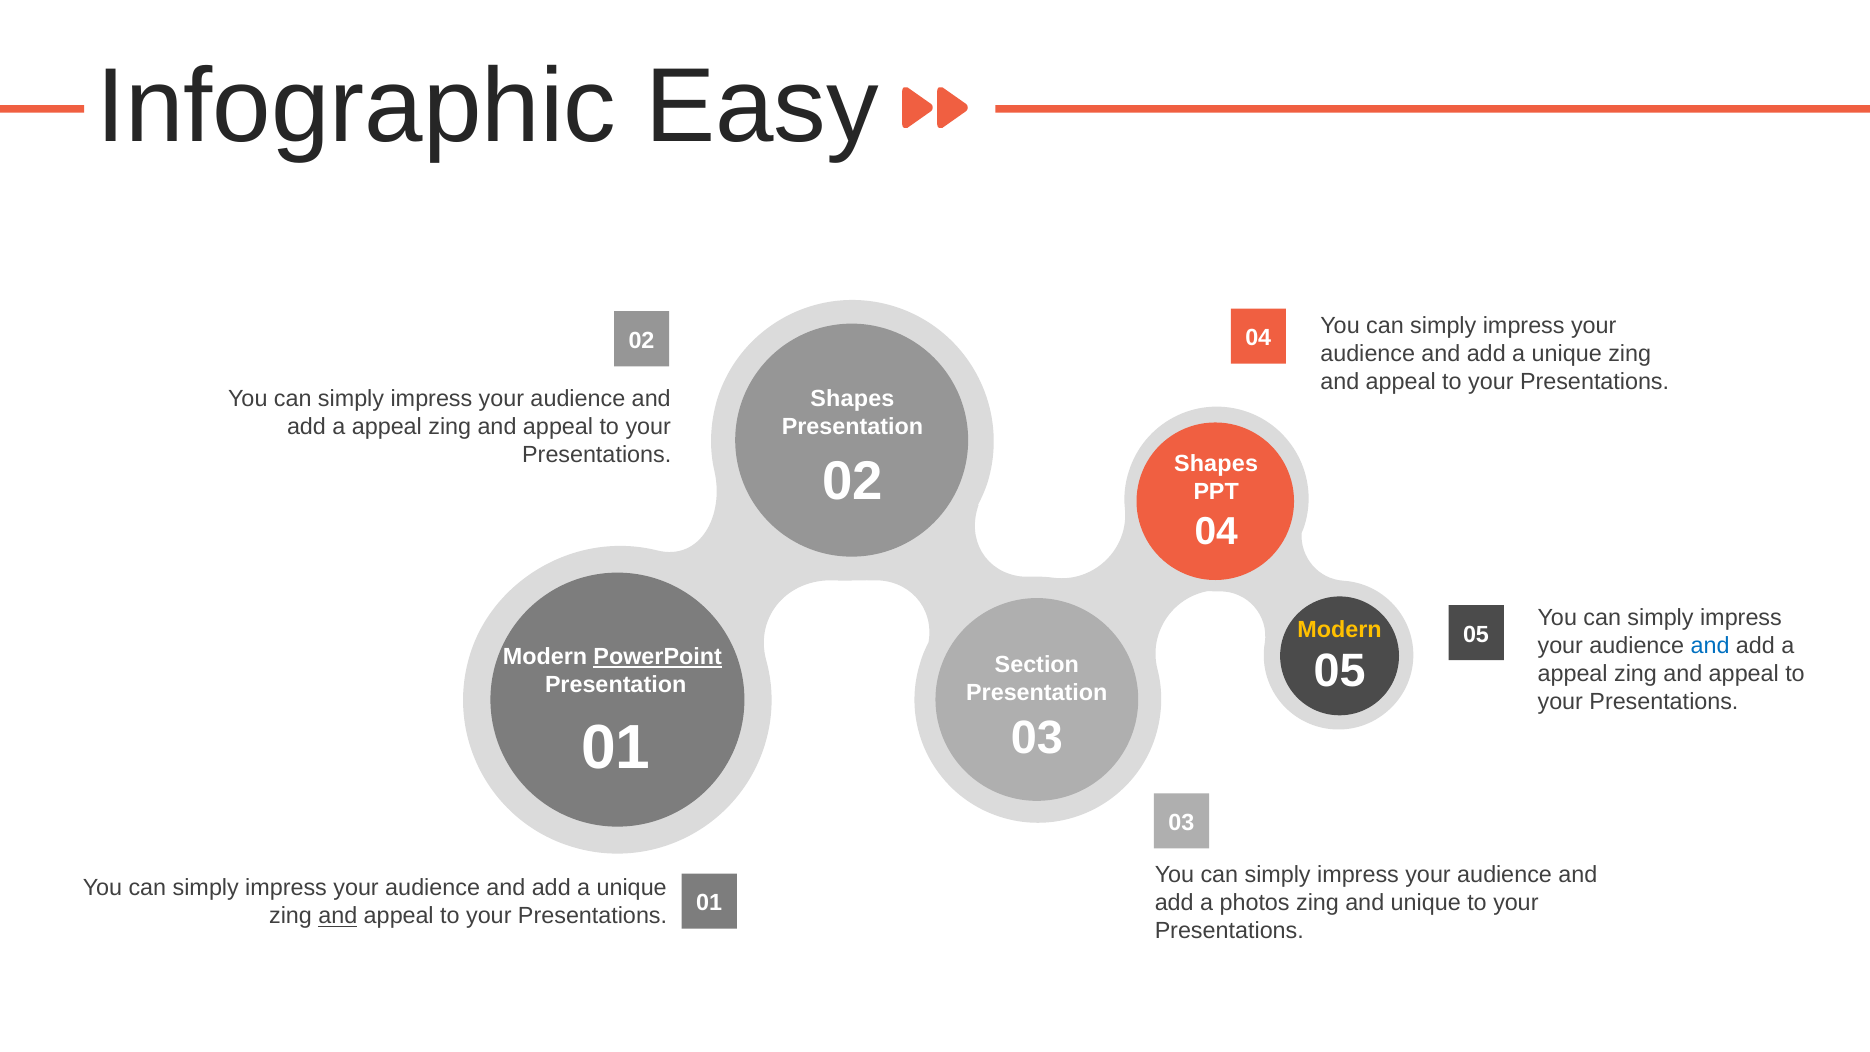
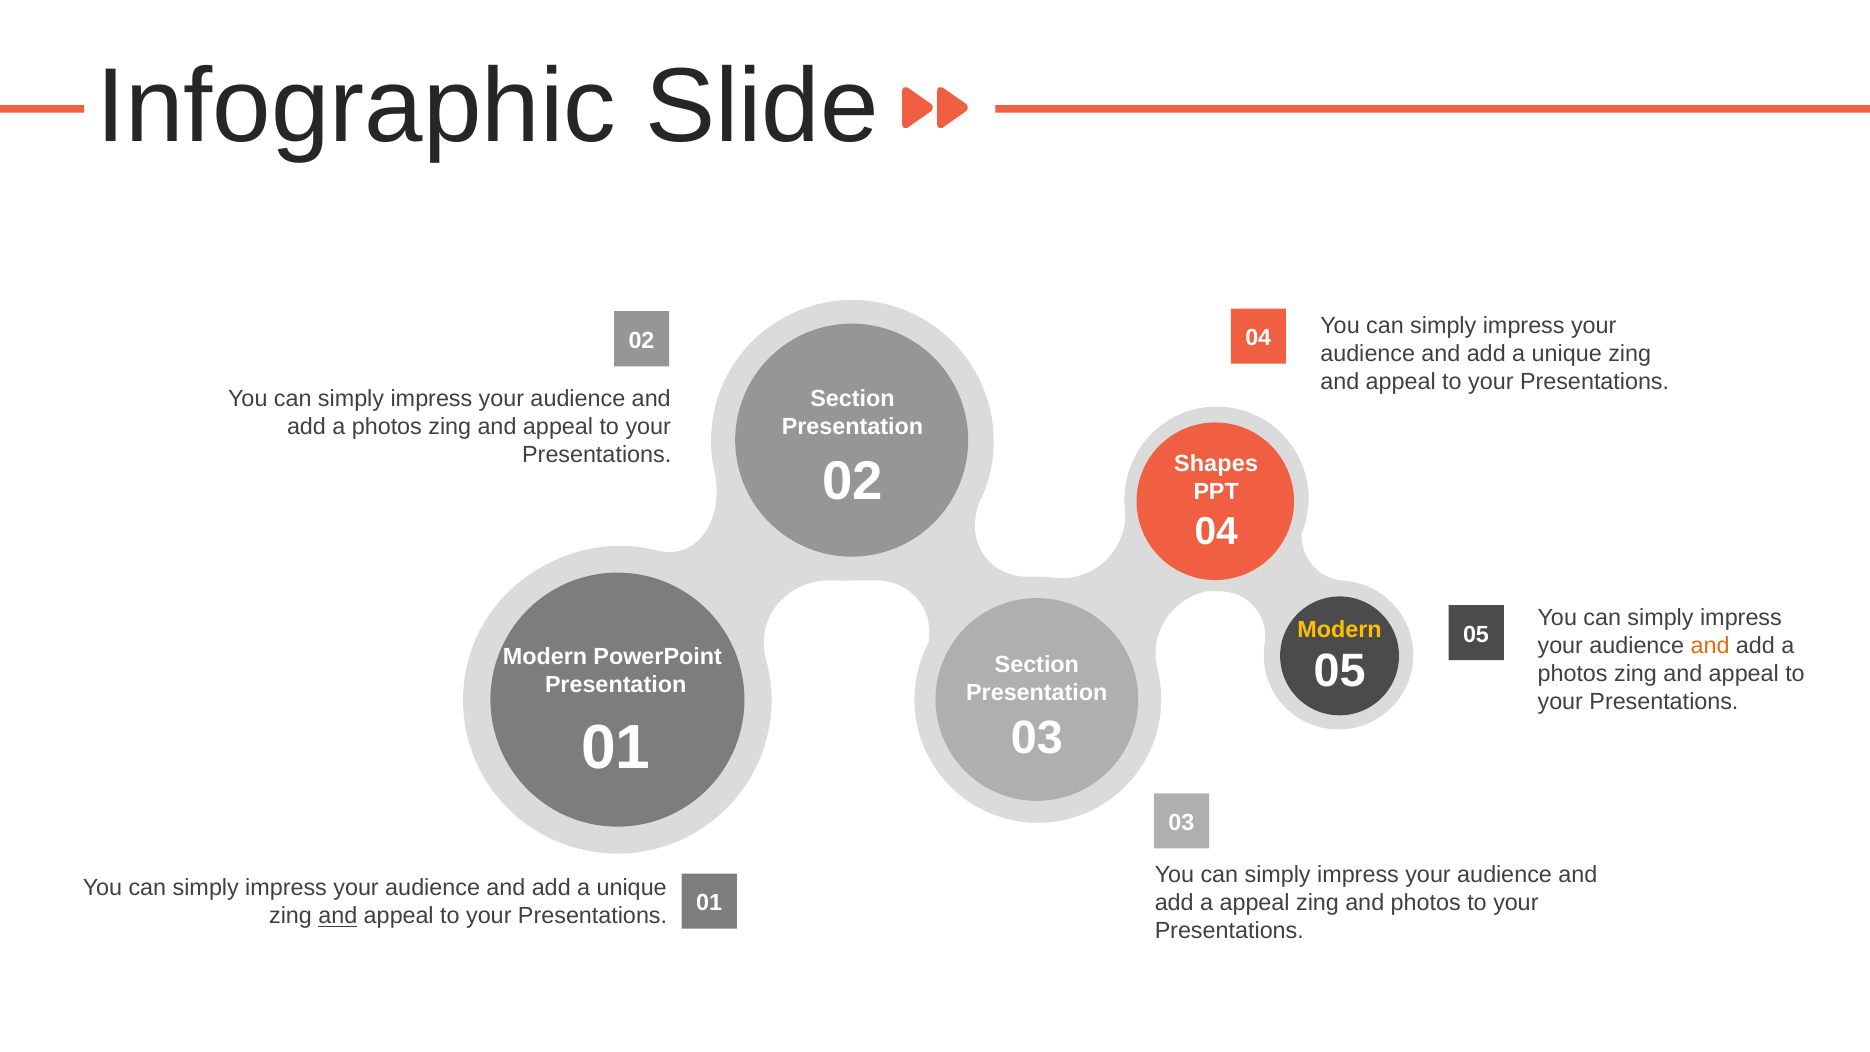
Easy: Easy -> Slide
Shapes at (852, 399): Shapes -> Section
appeal at (387, 427): appeal -> photos
and at (1710, 646) colour: blue -> orange
PowerPoint underline: present -> none
appeal at (1573, 674): appeal -> photos
a photos: photos -> appeal
and unique: unique -> photos
